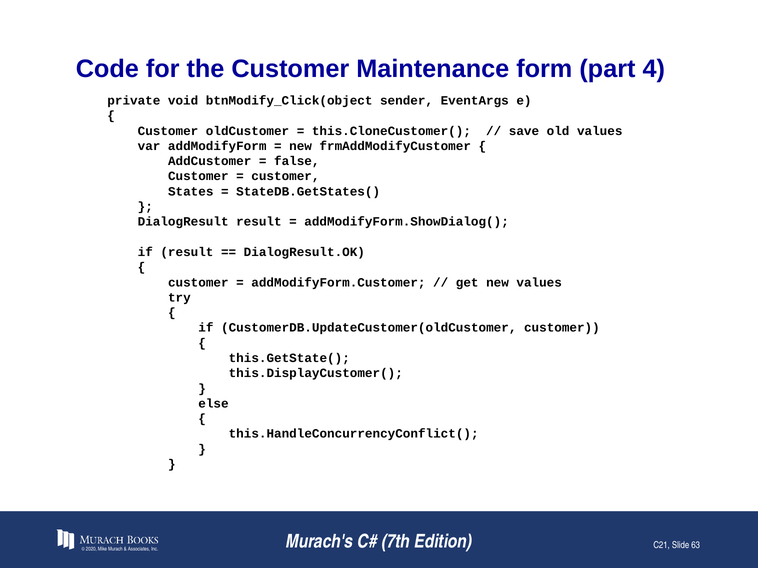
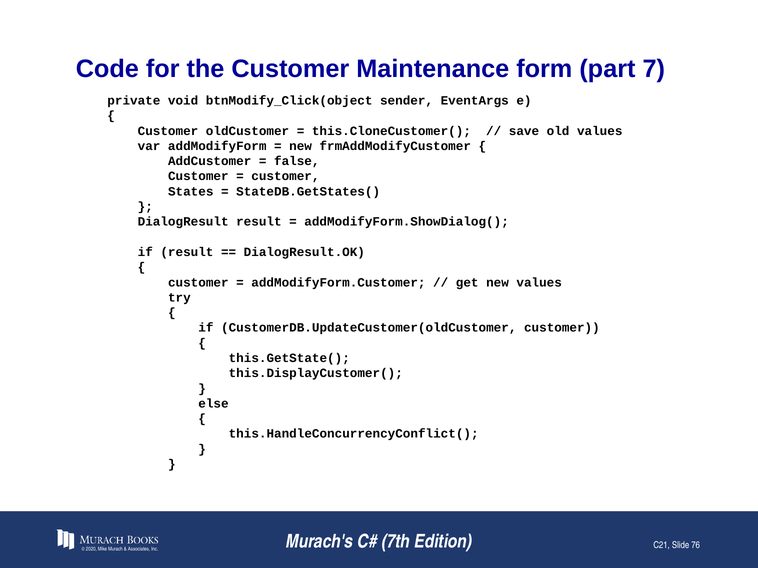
4: 4 -> 7
63: 63 -> 76
